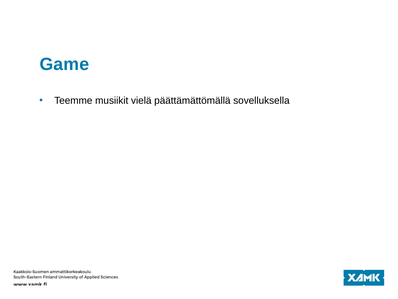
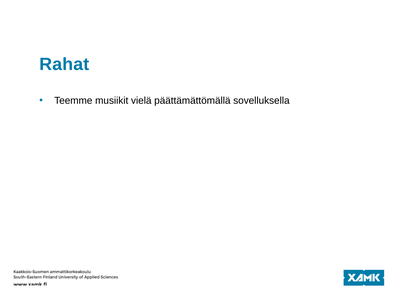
Game: Game -> Rahat
